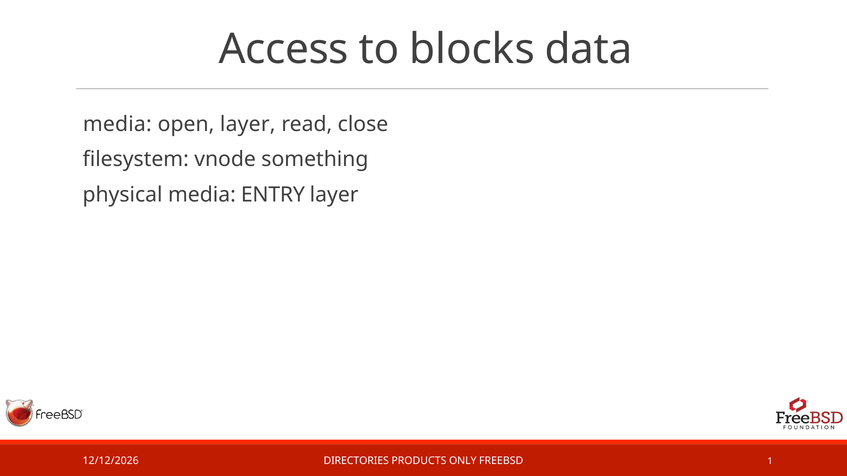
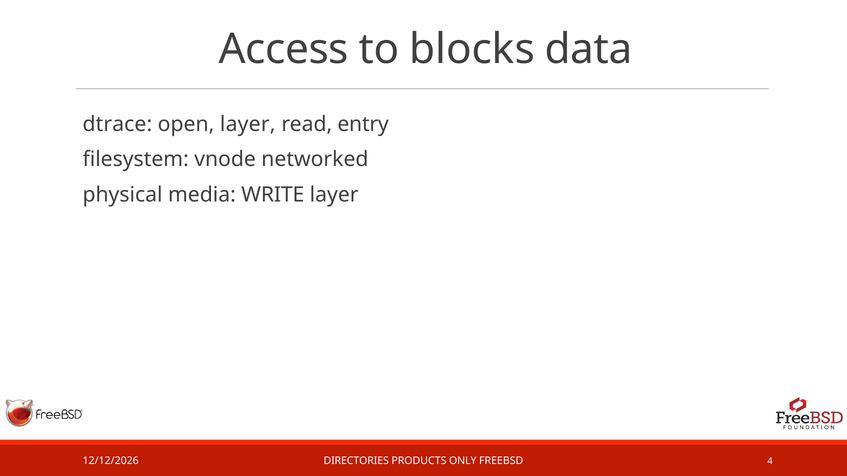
media at (117, 124): media -> dtrace
close: close -> entry
something: something -> networked
ENTRY: ENTRY -> WRITE
1: 1 -> 4
